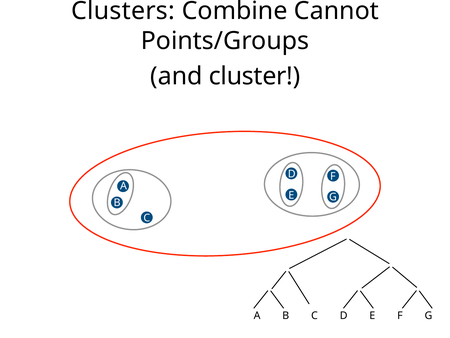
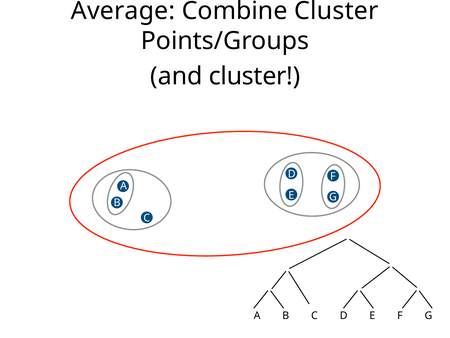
Clusters: Clusters -> Average
Combine Cannot: Cannot -> Cluster
